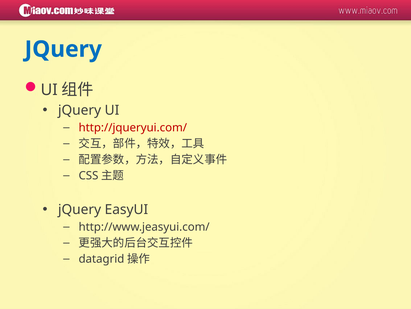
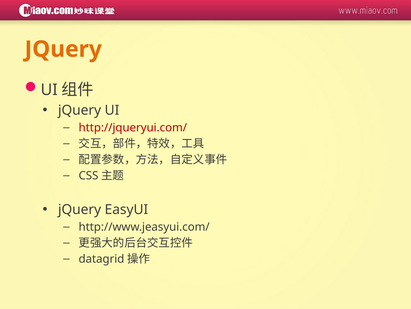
JQuery at (63, 49) colour: blue -> orange
